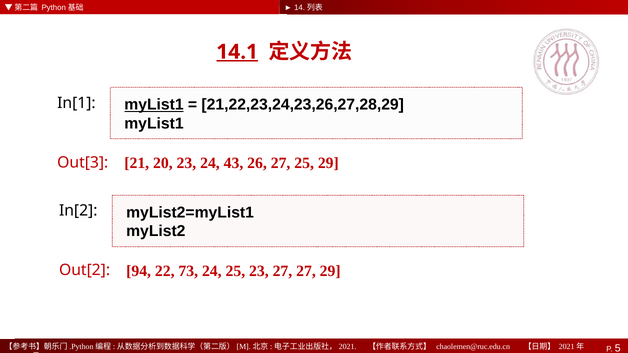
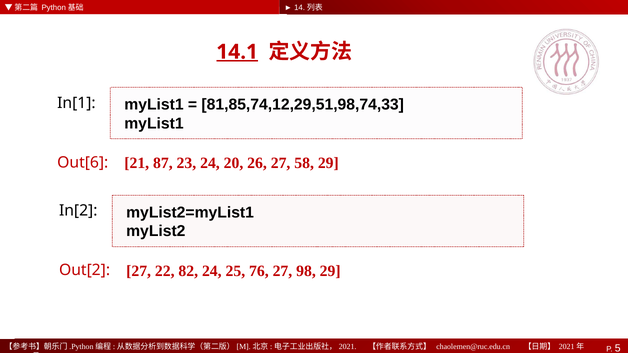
myList1 at (154, 105) underline: present -> none
21,22,23,24,23,26,27,28,29: 21,22,23,24,23,26,27,28,29 -> 81,85,74,12,29,51,98,74,33
Out[3: Out[3 -> Out[6
20: 20 -> 87
43: 43 -> 20
27 25: 25 -> 58
Out[2 94: 94 -> 27
73: 73 -> 82
25 23: 23 -> 76
27 27: 27 -> 98
